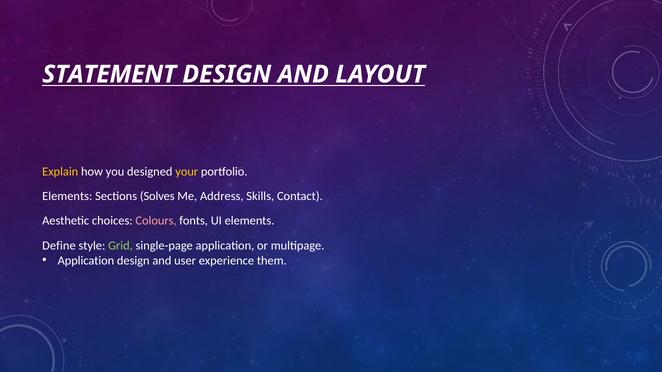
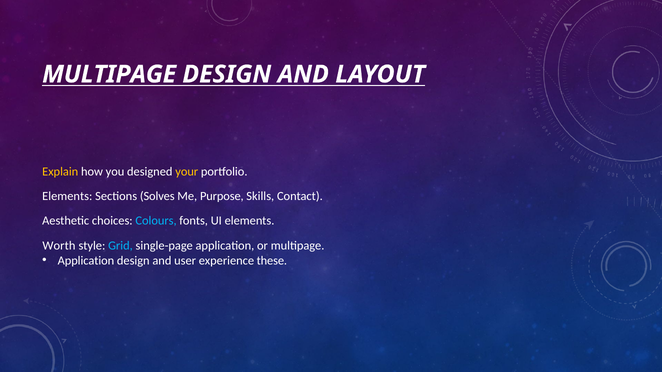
STATEMENT at (109, 74): STATEMENT -> MULTIPAGE
Address: Address -> Purpose
Colours colour: pink -> light blue
Define: Define -> Worth
Grid colour: light green -> light blue
them: them -> these
